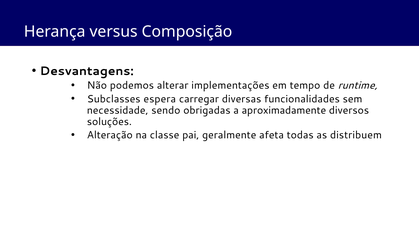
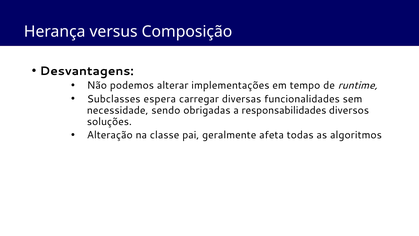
aproximadamente: aproximadamente -> responsabilidades
distribuem: distribuem -> algoritmos
